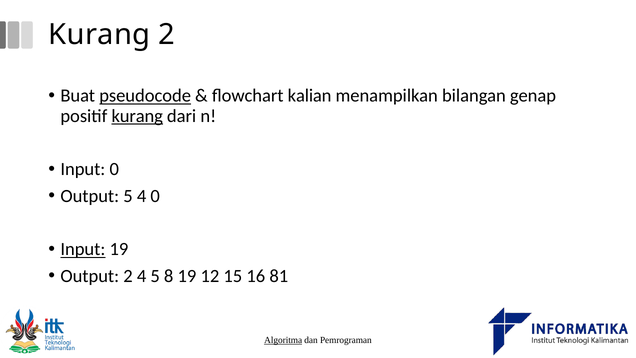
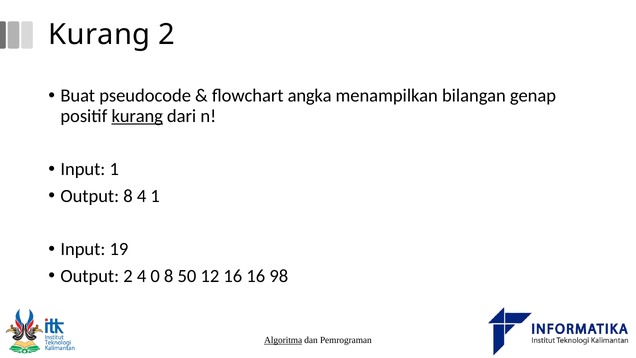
pseudocode underline: present -> none
kalian: kalian -> angka
Input 0: 0 -> 1
Output 5: 5 -> 8
4 0: 0 -> 1
Input at (83, 249) underline: present -> none
4 5: 5 -> 0
8 19: 19 -> 50
12 15: 15 -> 16
81: 81 -> 98
